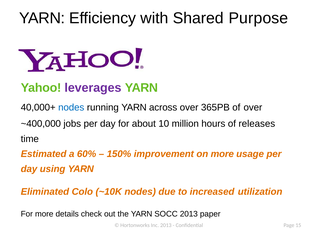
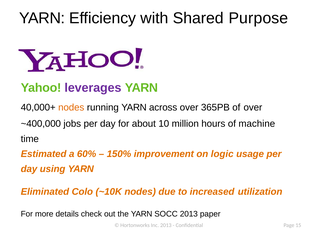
nodes at (71, 107) colour: blue -> orange
releases: releases -> machine
on more: more -> logic
